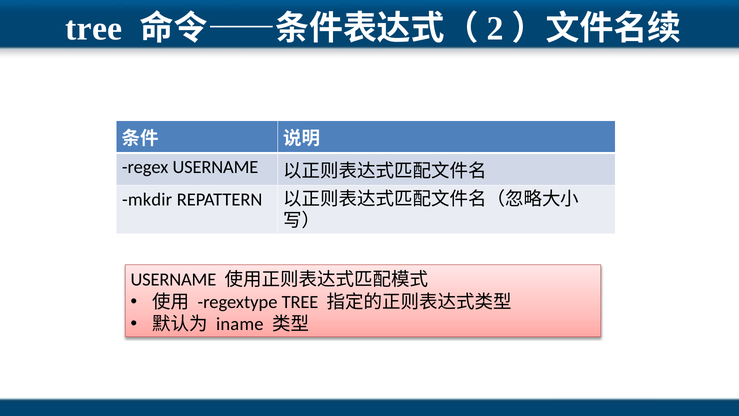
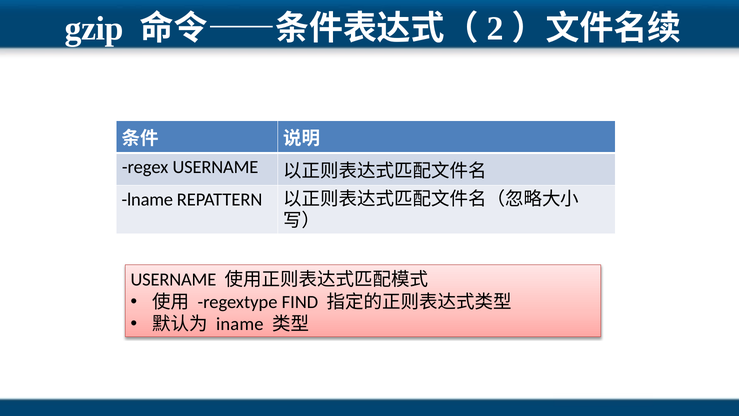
tree at (94, 29): tree -> gzip
mkdir: mkdir -> lname
regextype TREE: TREE -> FIND
